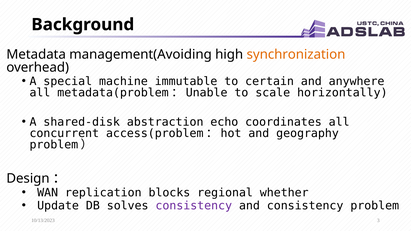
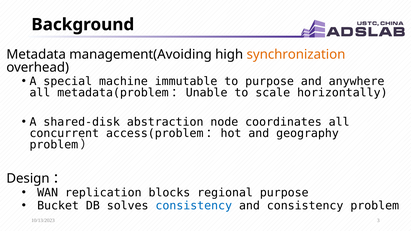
to certain: certain -> purpose
echo: echo -> node
regional whether: whether -> purpose
Update: Update -> Bucket
consistency at (194, 206) colour: purple -> blue
